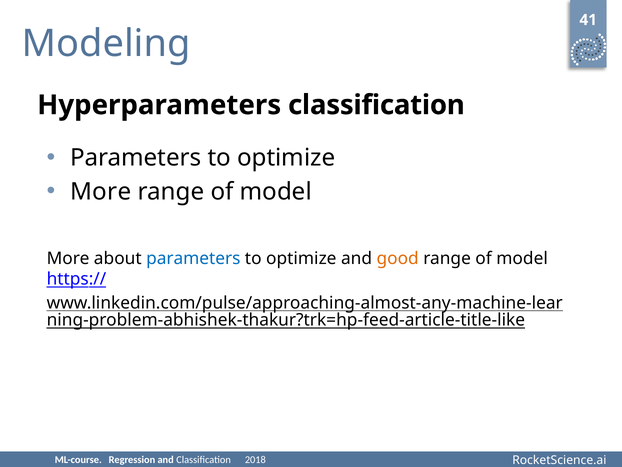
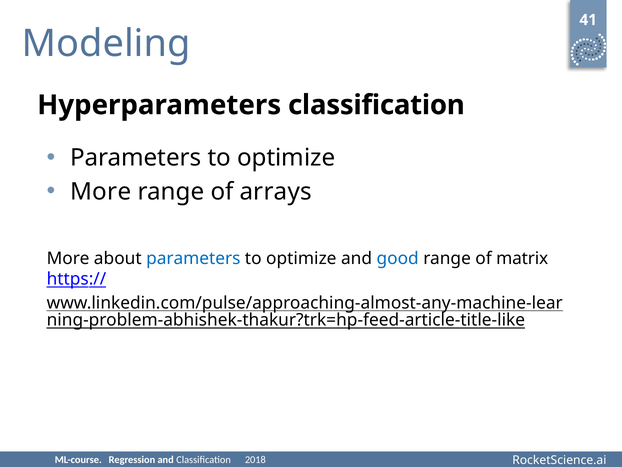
model at (276, 192): model -> arrays
good colour: orange -> blue
model at (522, 258): model -> matrix
